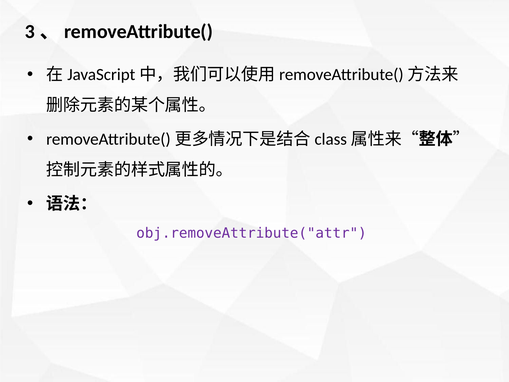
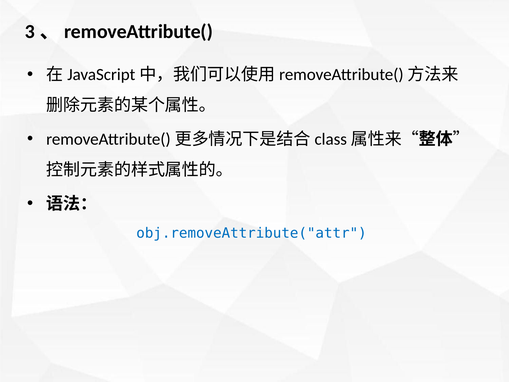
obj.removeAttribute("attr colour: purple -> blue
